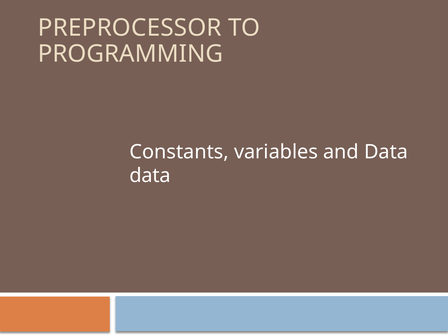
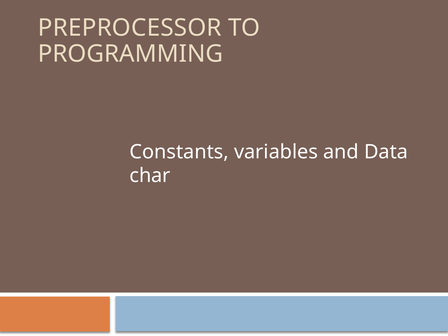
data at (150, 176): data -> char
